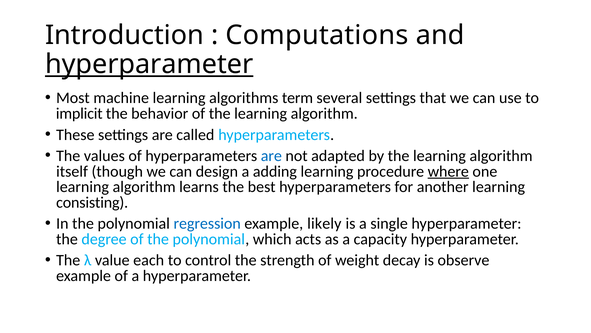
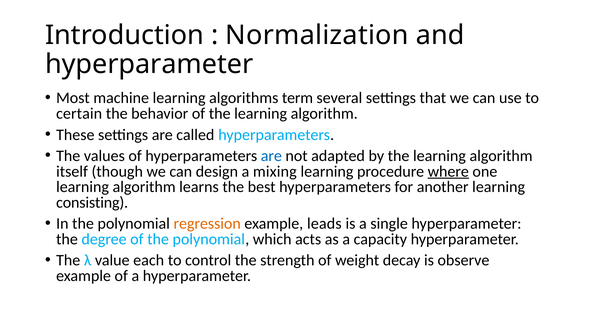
Computations: Computations -> Normalization
hyperparameter at (149, 64) underline: present -> none
implicit: implicit -> certain
adding: adding -> mixing
regression colour: blue -> orange
likely: likely -> leads
